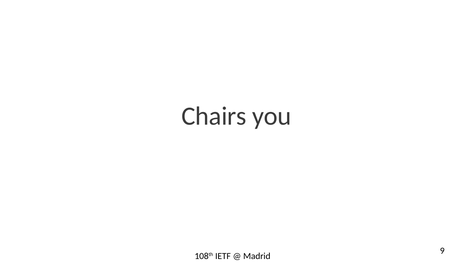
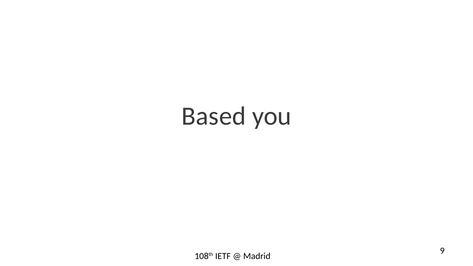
Chairs: Chairs -> Based
